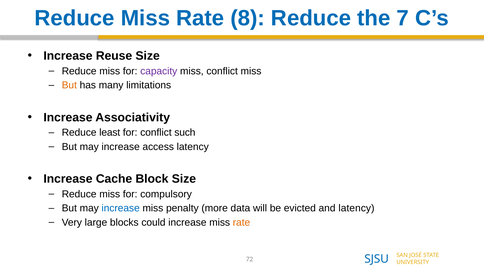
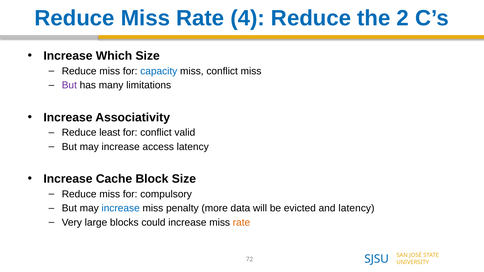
8: 8 -> 4
7: 7 -> 2
Reuse: Reuse -> Which
capacity colour: purple -> blue
But at (69, 85) colour: orange -> purple
such: such -> valid
